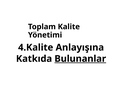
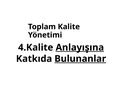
Anlayışına underline: none -> present
